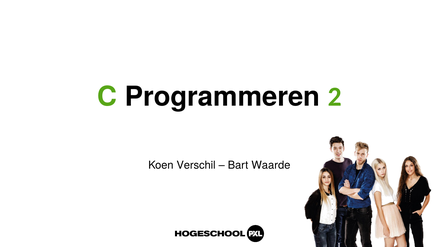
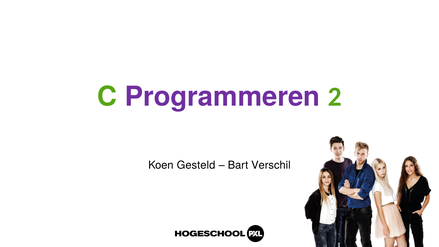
Programmeren colour: black -> purple
Verschil: Verschil -> Gesteld
Waarde: Waarde -> Verschil
